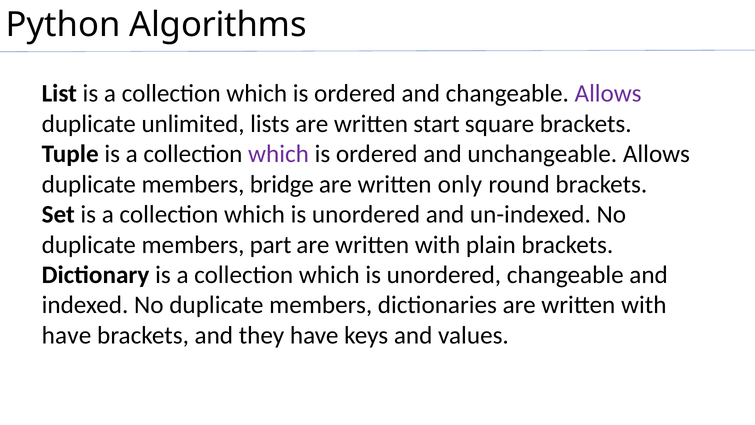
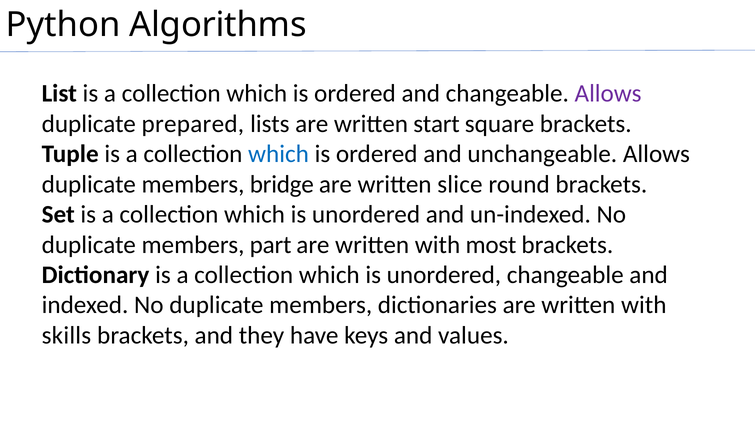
unlimited: unlimited -> prepared
which at (278, 154) colour: purple -> blue
only: only -> slice
plain: plain -> most
have at (66, 335): have -> skills
